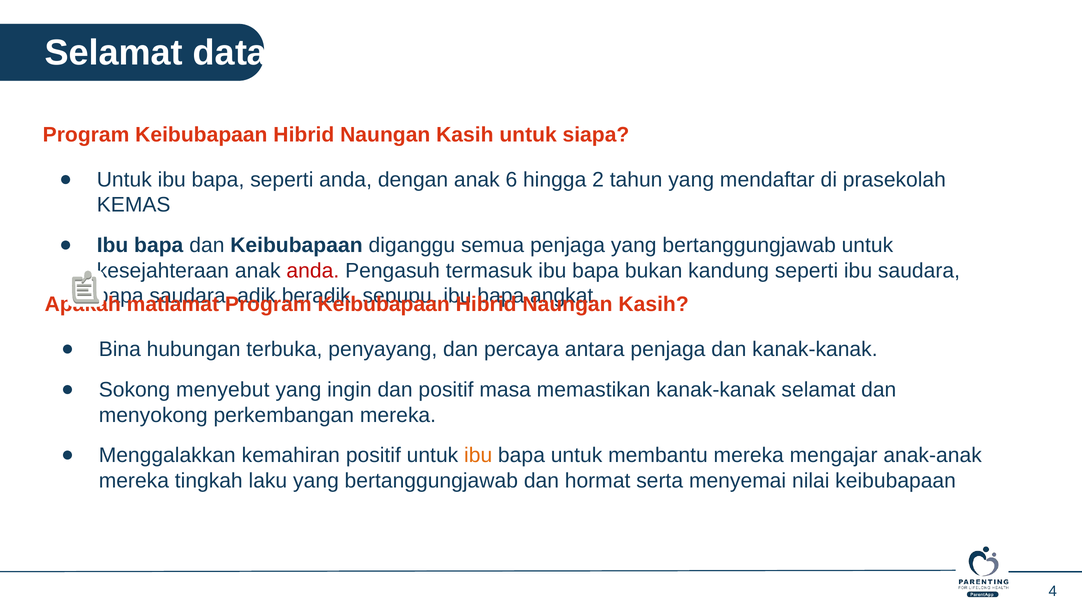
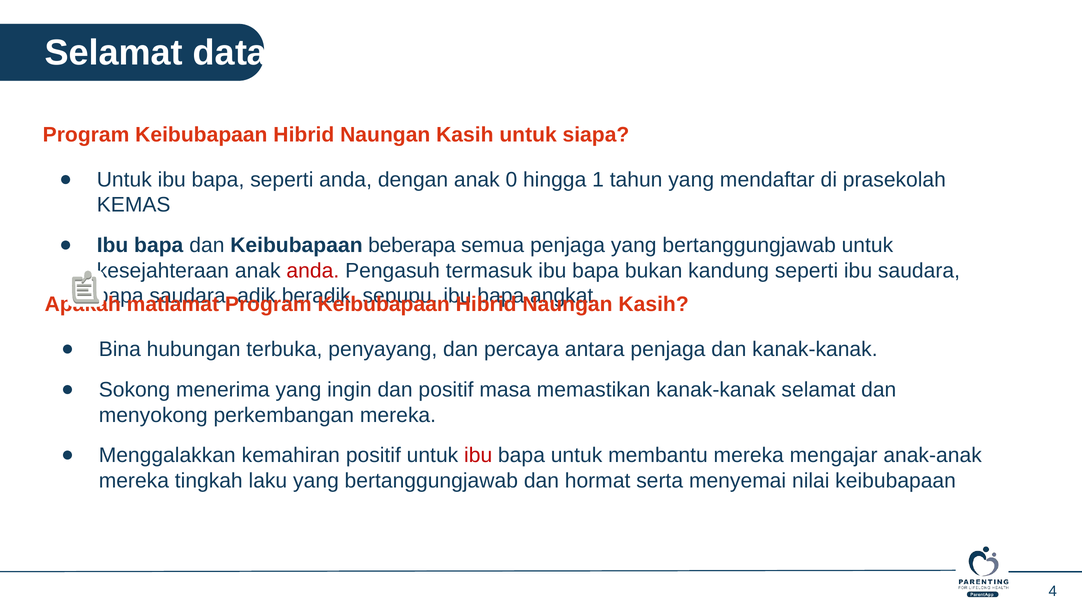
6: 6 -> 0
2: 2 -> 1
diganggu: diganggu -> beberapa
menyebut: menyebut -> menerima
ibu at (478, 455) colour: orange -> red
